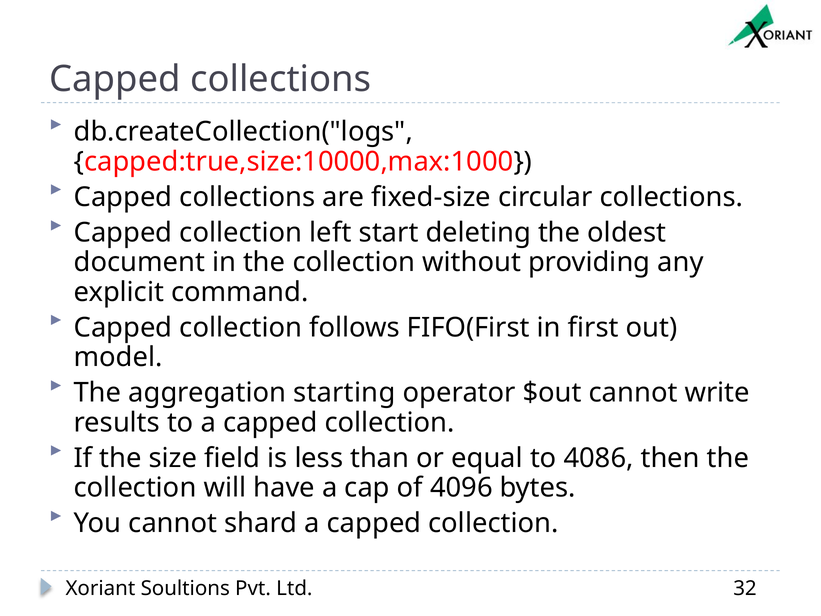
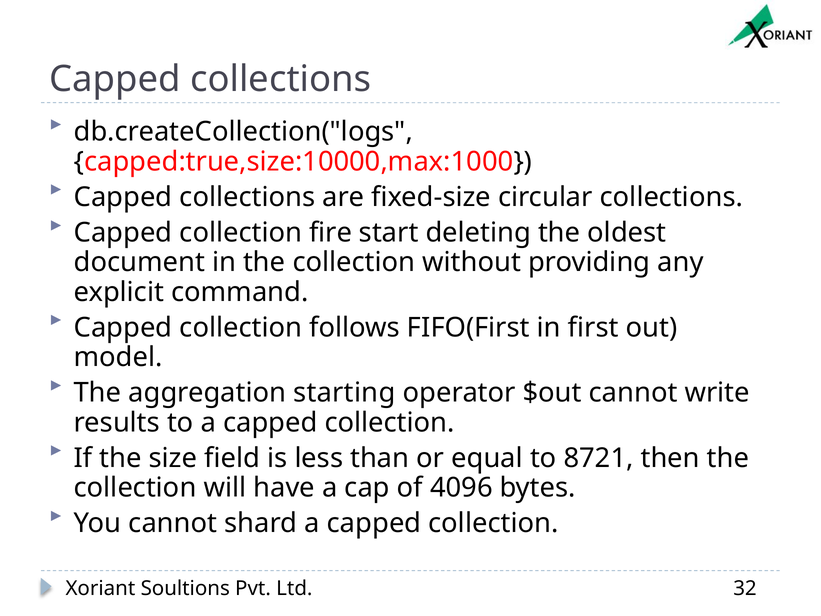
left: left -> fire
4086: 4086 -> 8721
